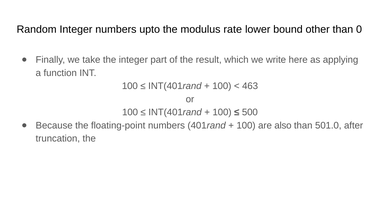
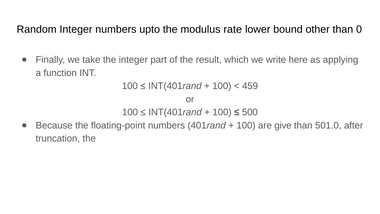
463: 463 -> 459
also: also -> give
